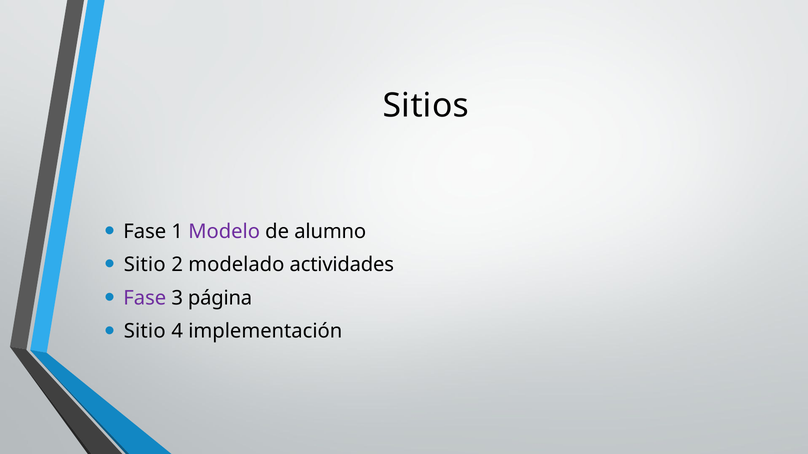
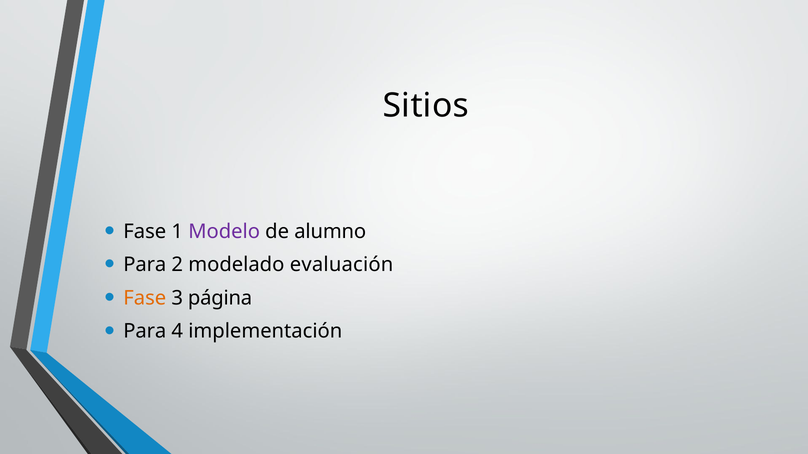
Sitio at (145, 265): Sitio -> Para
actividades: actividades -> evaluación
Fase at (145, 298) colour: purple -> orange
Sitio at (145, 332): Sitio -> Para
